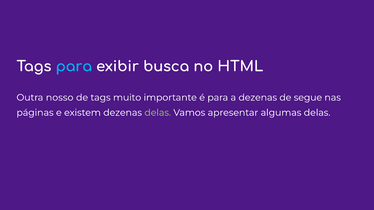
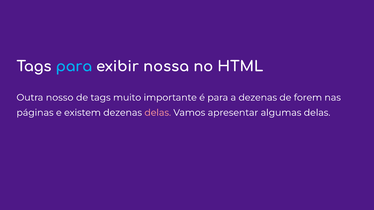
busca: busca -> nossa
segue: segue -> forem
delas at (158, 113) colour: light green -> pink
